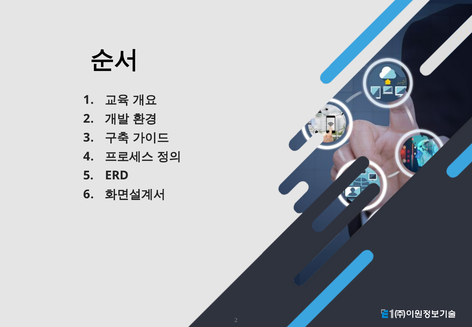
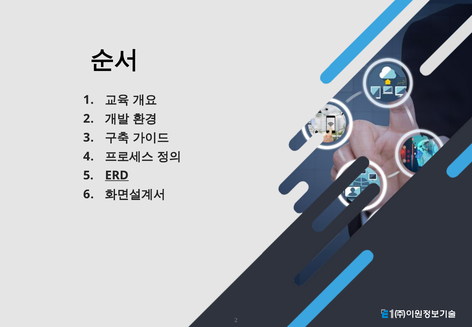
ERD underline: none -> present
